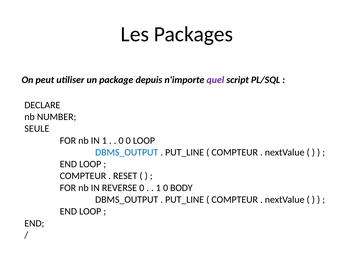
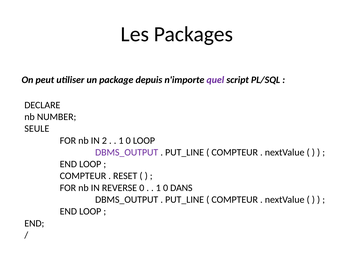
IN 1: 1 -> 2
0 at (121, 140): 0 -> 1
DBMS_OUTPUT at (127, 152) colour: blue -> purple
BODY: BODY -> DANS
